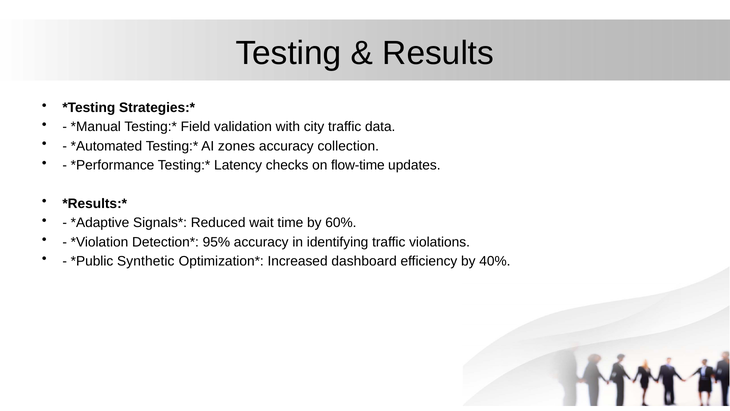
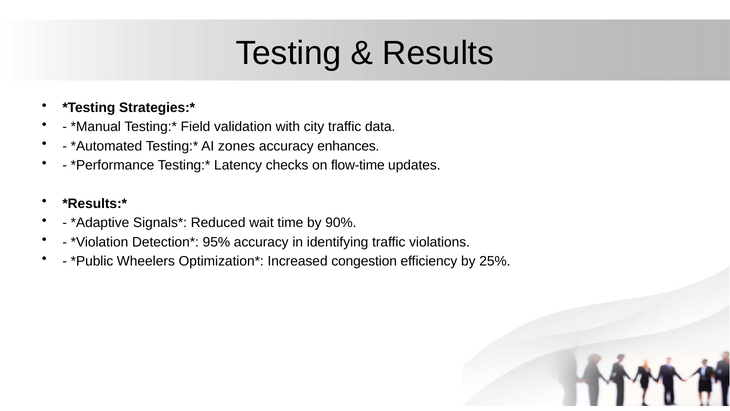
collection: collection -> enhances
60%: 60% -> 90%
Synthetic: Synthetic -> Wheelers
dashboard: dashboard -> congestion
40%: 40% -> 25%
